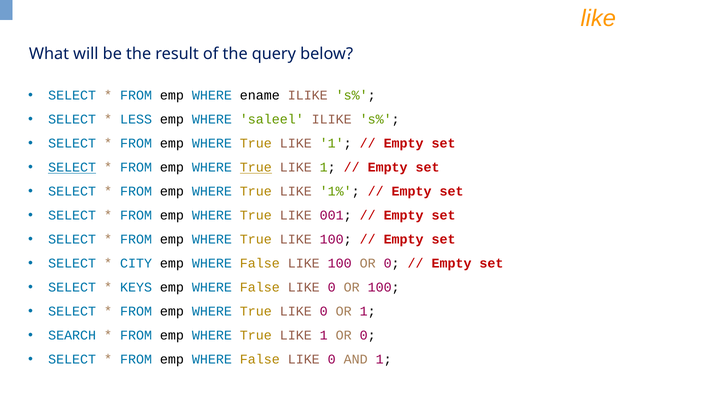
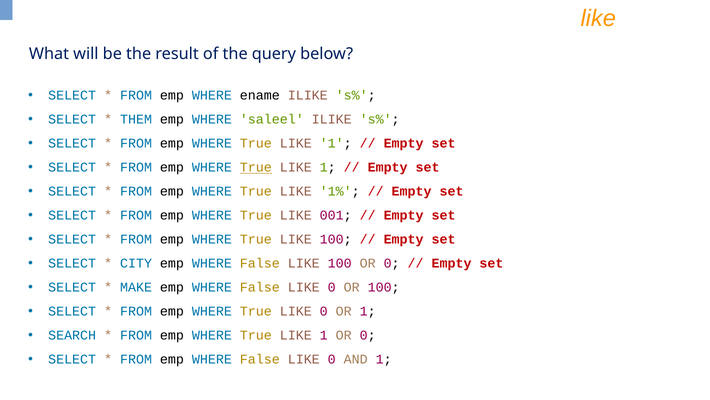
LESS: LESS -> THEM
SELECT at (72, 167) underline: present -> none
KEYS: KEYS -> MAKE
